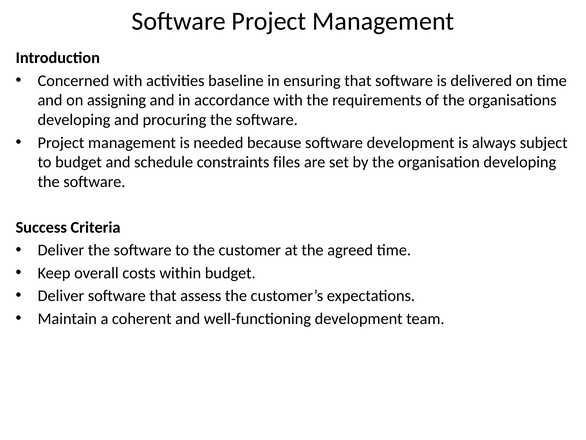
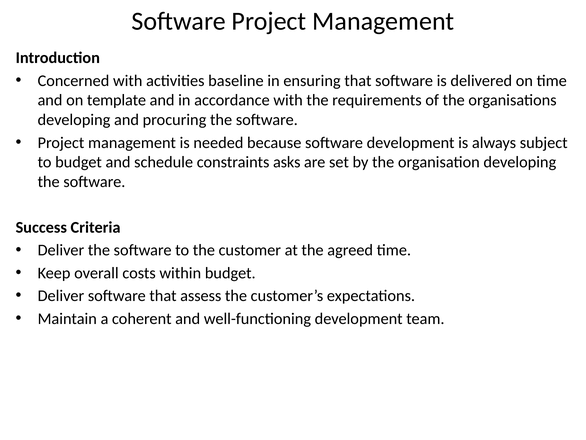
assigning: assigning -> template
files: files -> asks
